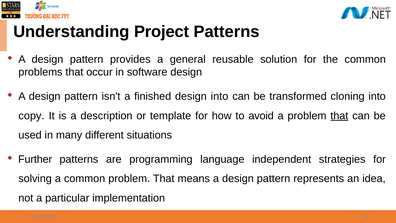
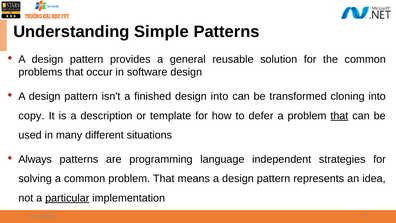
Project: Project -> Simple
avoid: avoid -> defer
Further: Further -> Always
particular underline: none -> present
